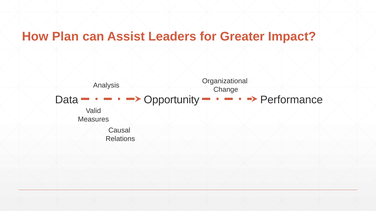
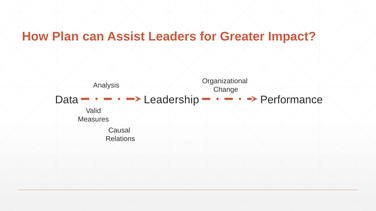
Opportunity: Opportunity -> Leadership
